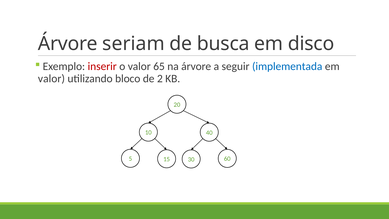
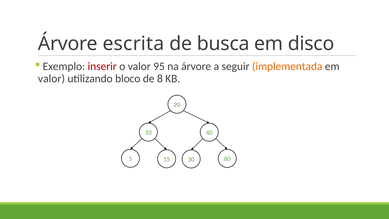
seriam: seriam -> escrita
65: 65 -> 95
implementada colour: blue -> orange
2: 2 -> 8
